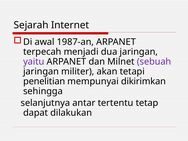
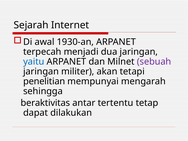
1987-an: 1987-an -> 1930-an
yaitu colour: purple -> blue
dikirimkan: dikirimkan -> mengarah
selanjutnya: selanjutnya -> beraktivitas
